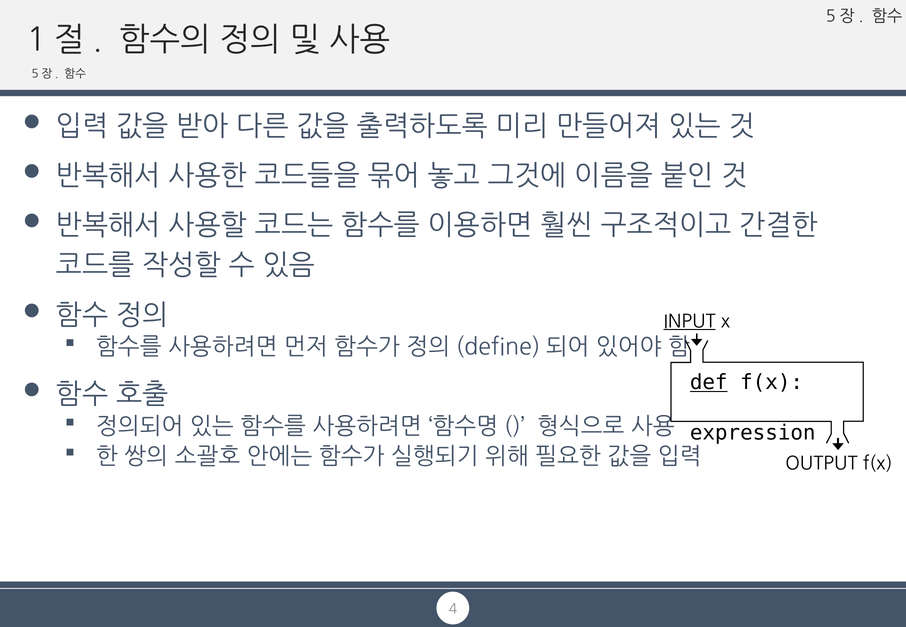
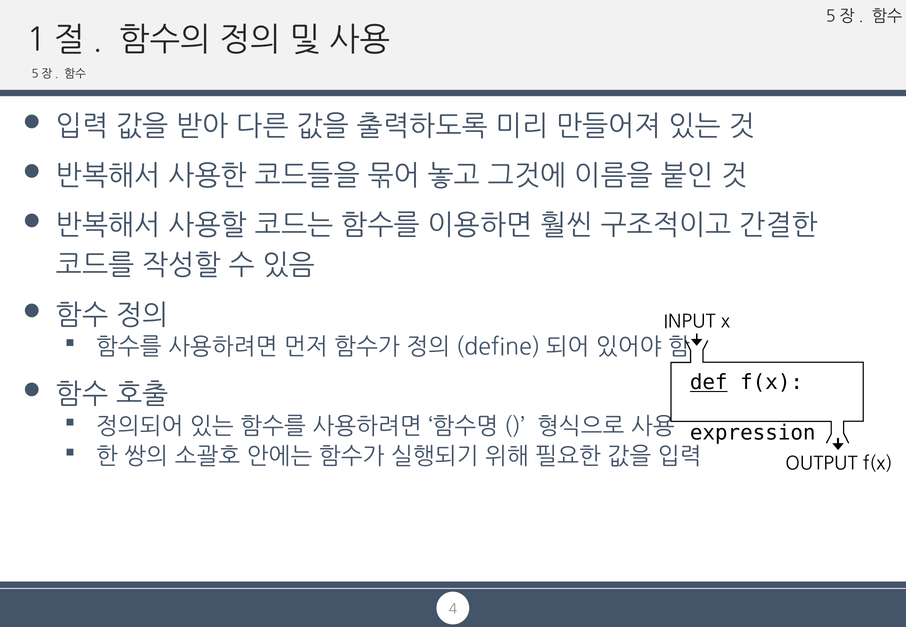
INPUT underline: present -> none
